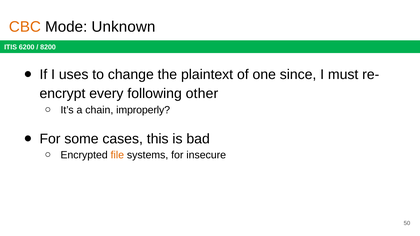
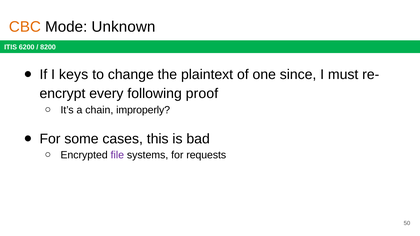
uses: uses -> keys
other: other -> proof
file colour: orange -> purple
insecure: insecure -> requests
